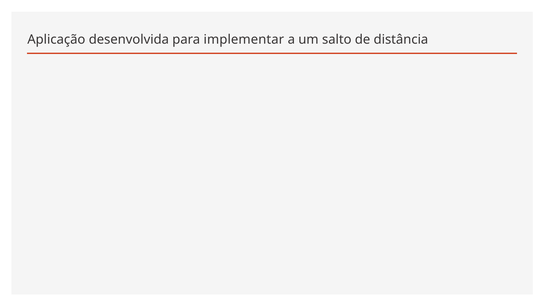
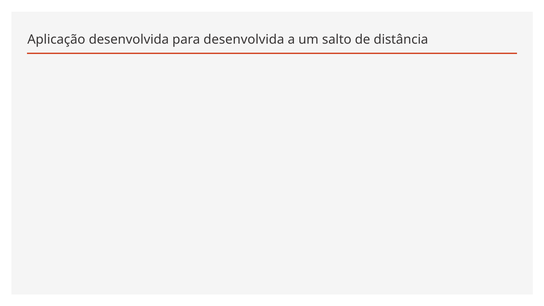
para implementar: implementar -> desenvolvida
